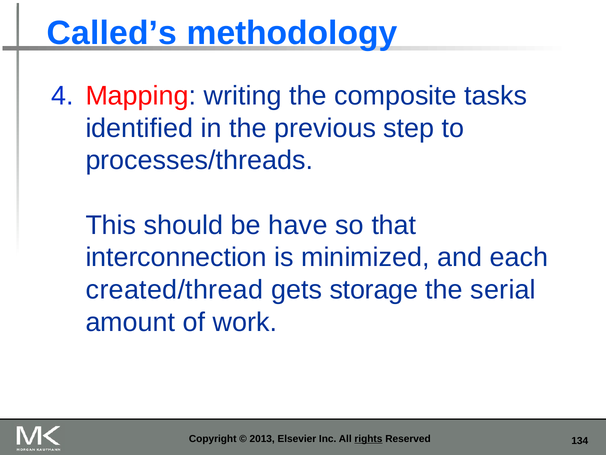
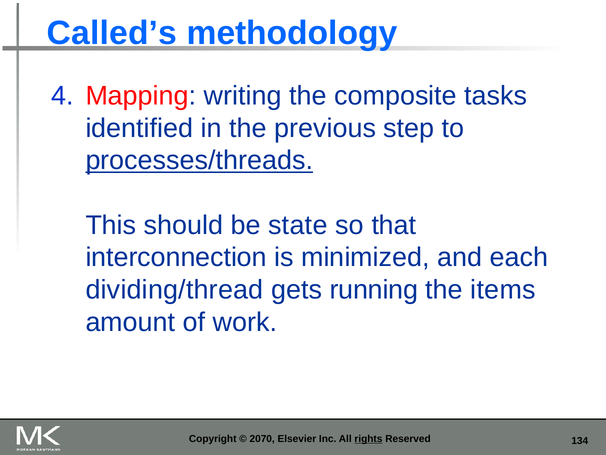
processes/threads underline: none -> present
have: have -> state
created/thread: created/thread -> dividing/thread
storage: storage -> running
serial: serial -> items
2013: 2013 -> 2070
